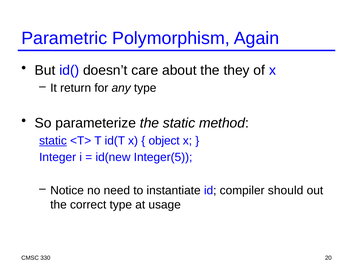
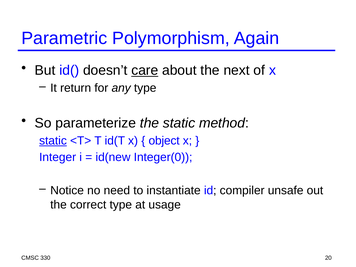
care underline: none -> present
they: they -> next
Integer(5: Integer(5 -> Integer(0
should: should -> unsafe
